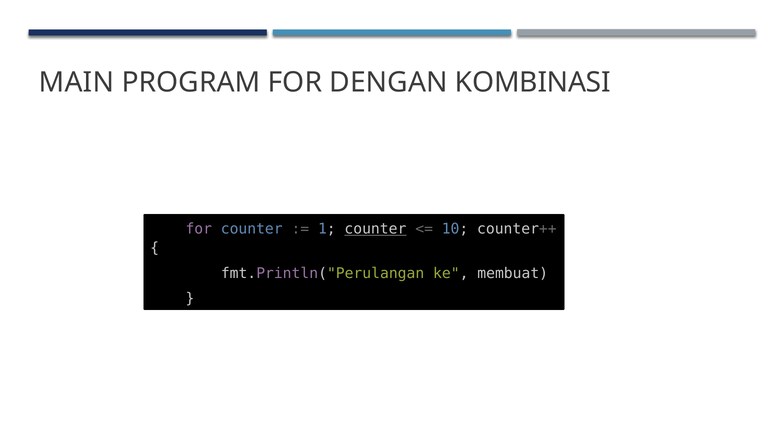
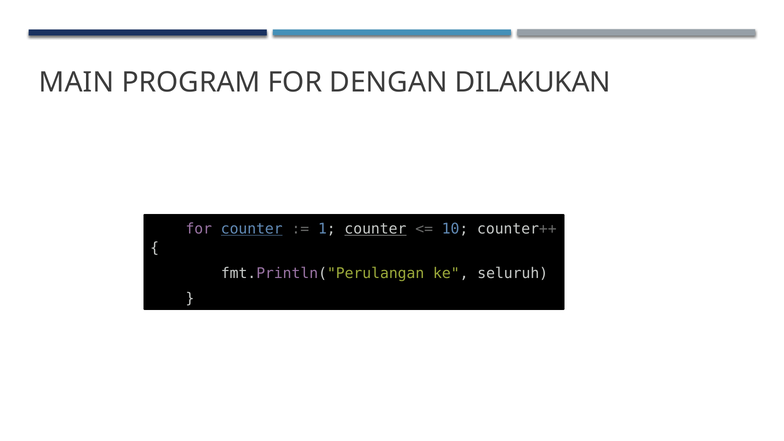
KOMBINASI: KOMBINASI -> DILAKUKAN
counter at (252, 229) underline: none -> present
membuat: membuat -> seluruh
